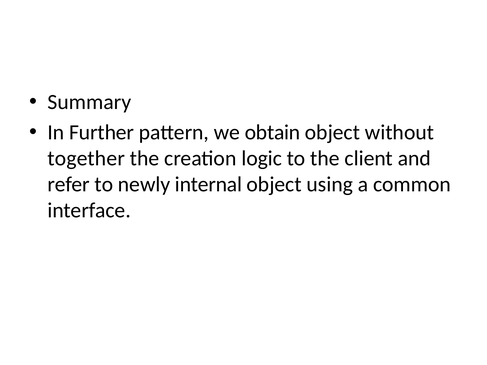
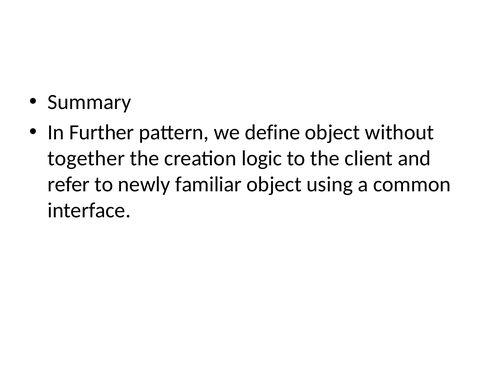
obtain: obtain -> define
internal: internal -> familiar
